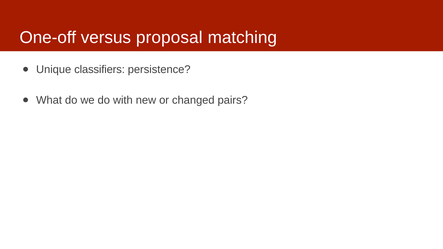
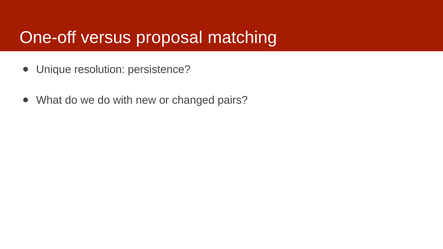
classifiers: classifiers -> resolution
